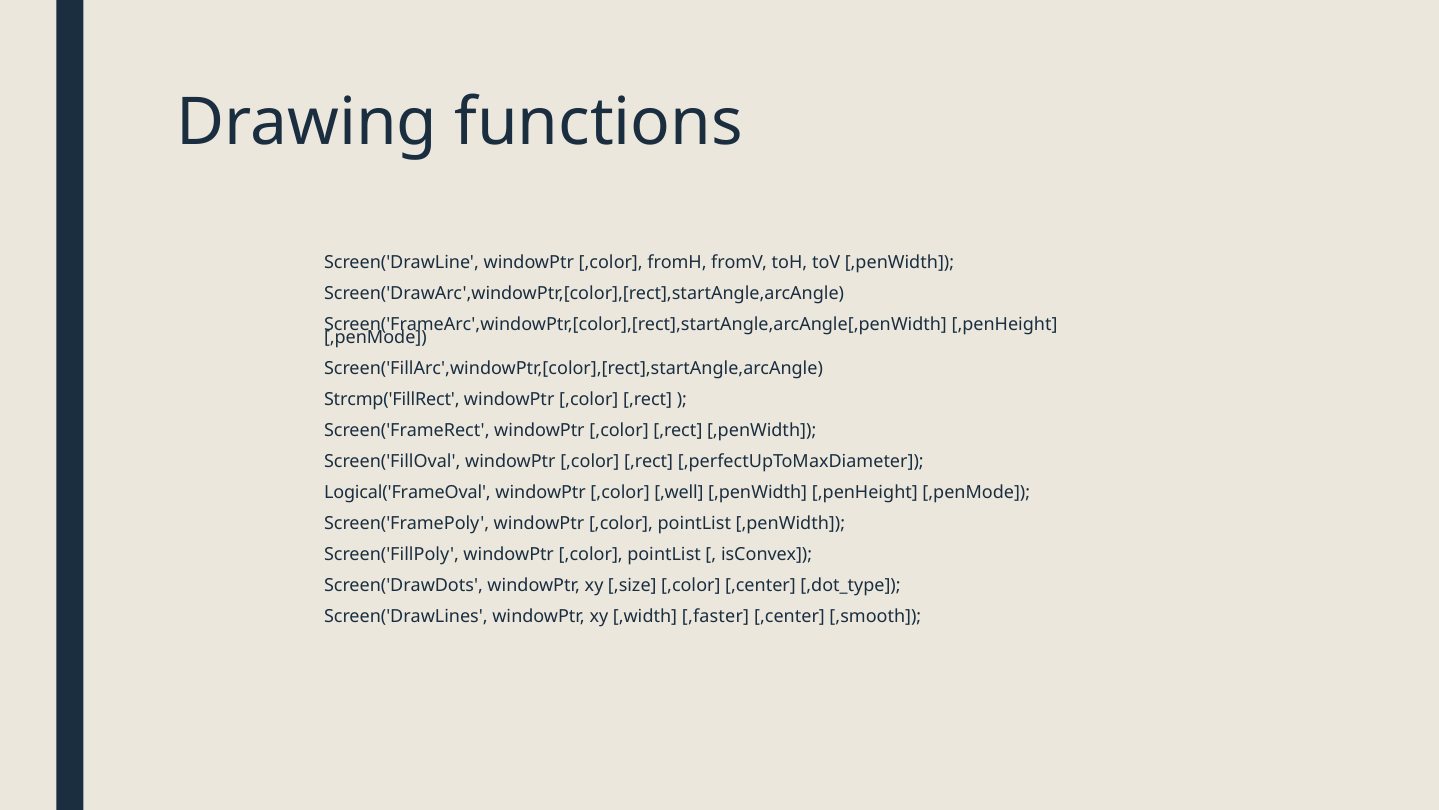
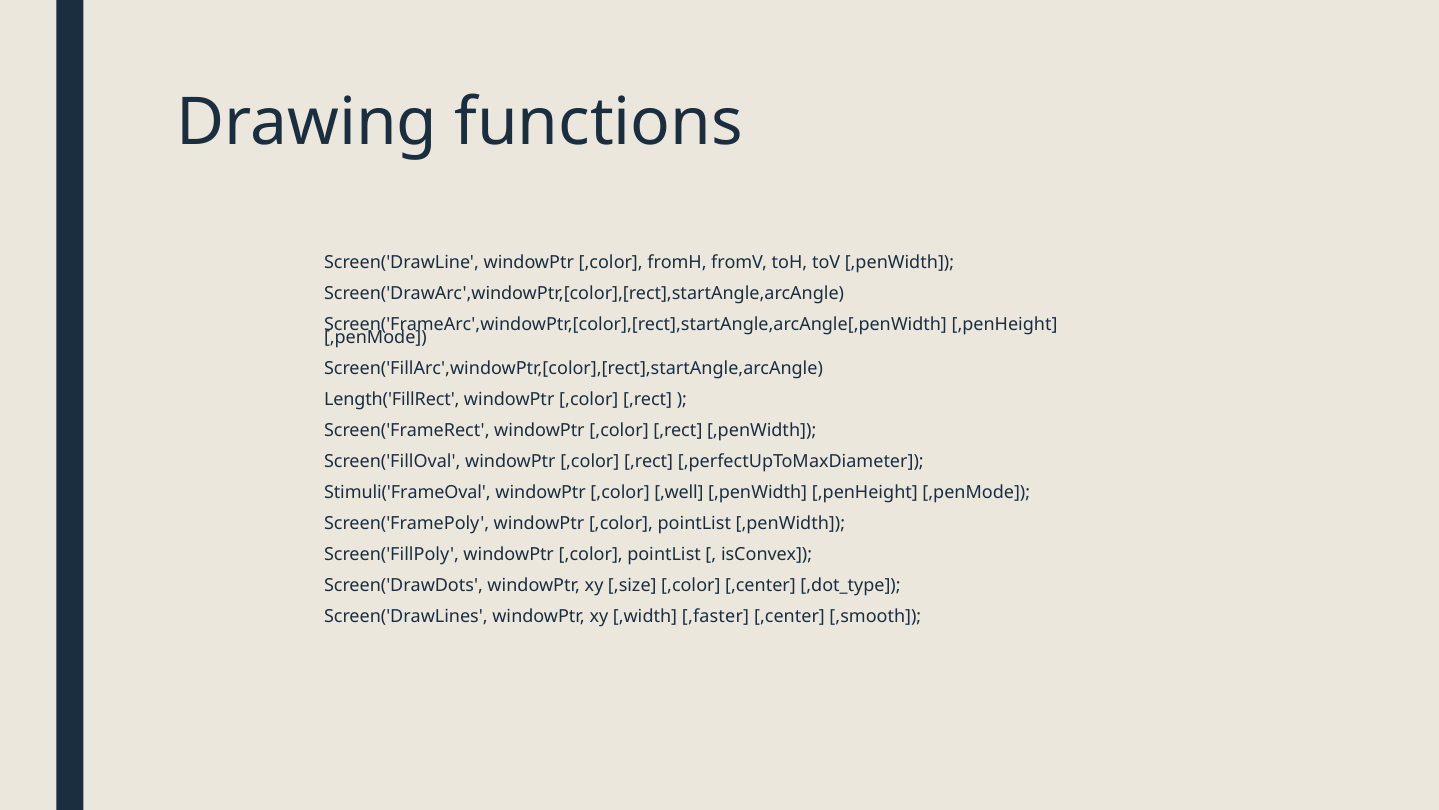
Strcmp('FillRect: Strcmp('FillRect -> Length('FillRect
Logical('FrameOval: Logical('FrameOval -> Stimuli('FrameOval
